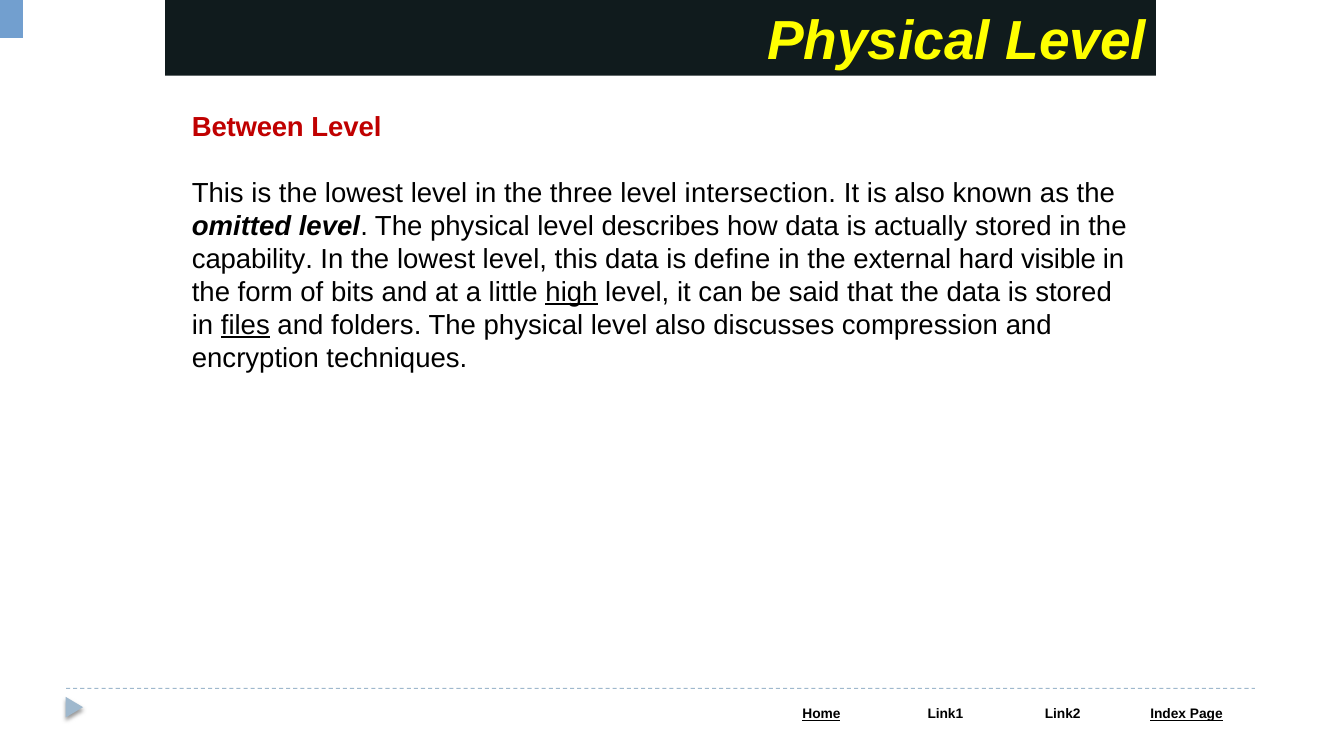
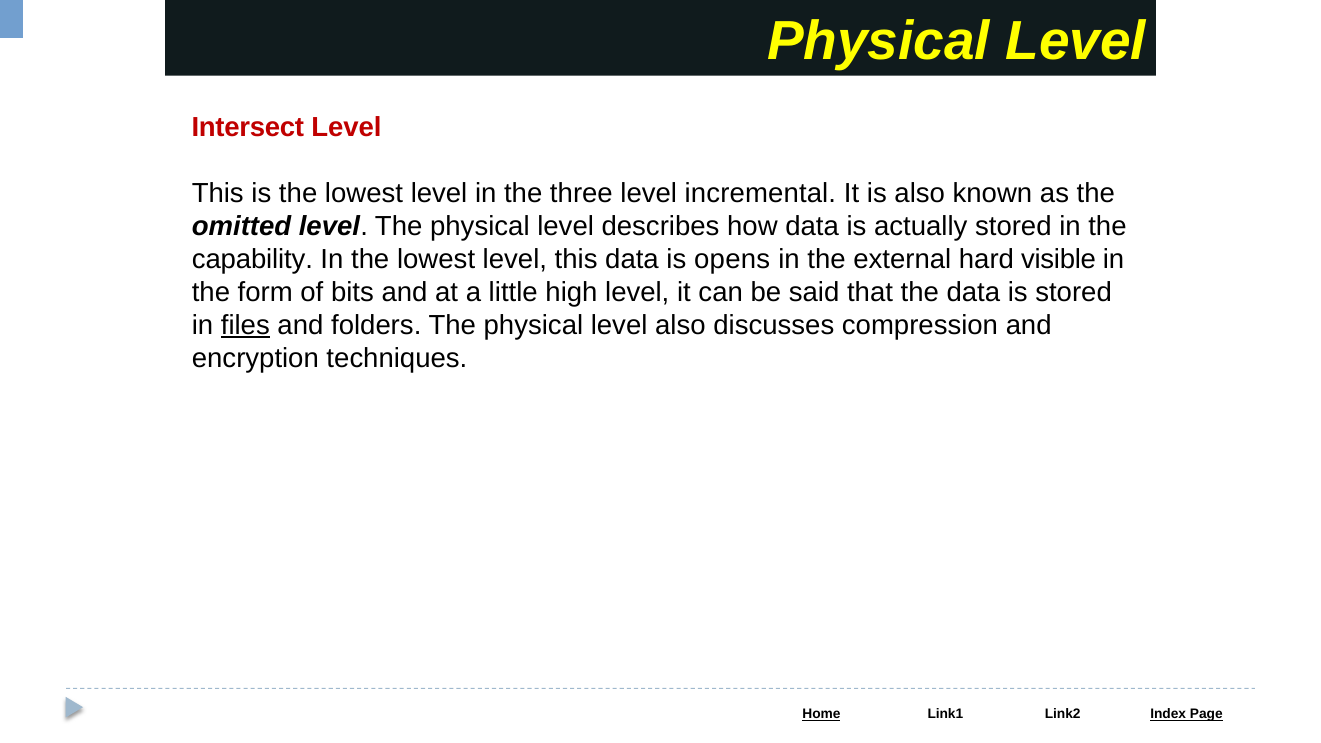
Between: Between -> Intersect
intersection: intersection -> incremental
define: define -> opens
high underline: present -> none
